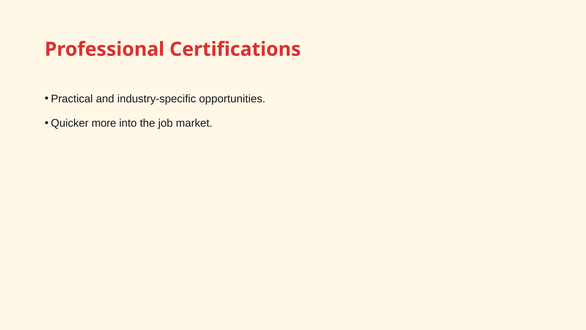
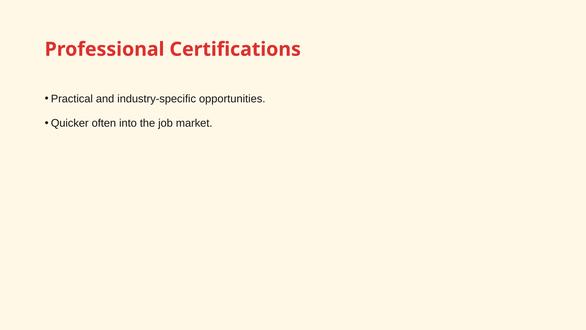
more: more -> often
